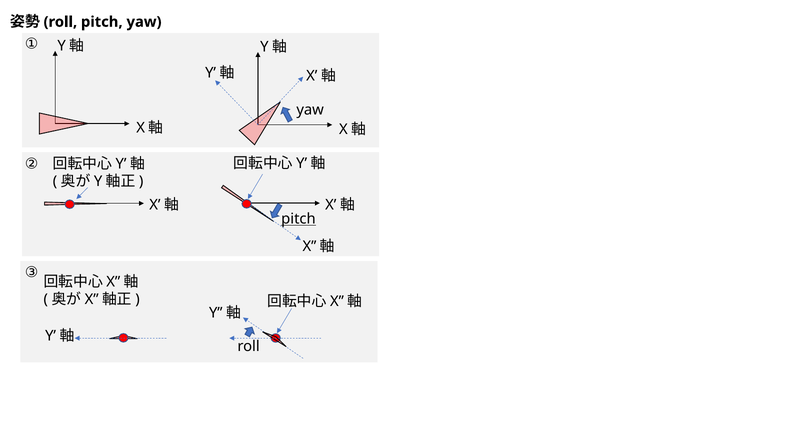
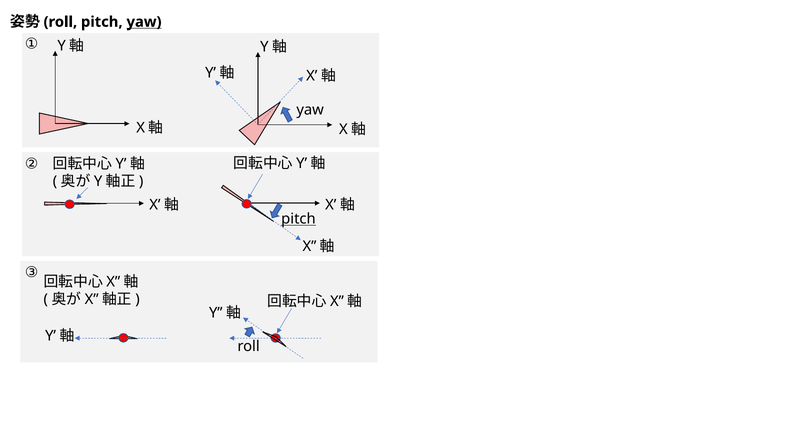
yaw at (144, 22) underline: none -> present
